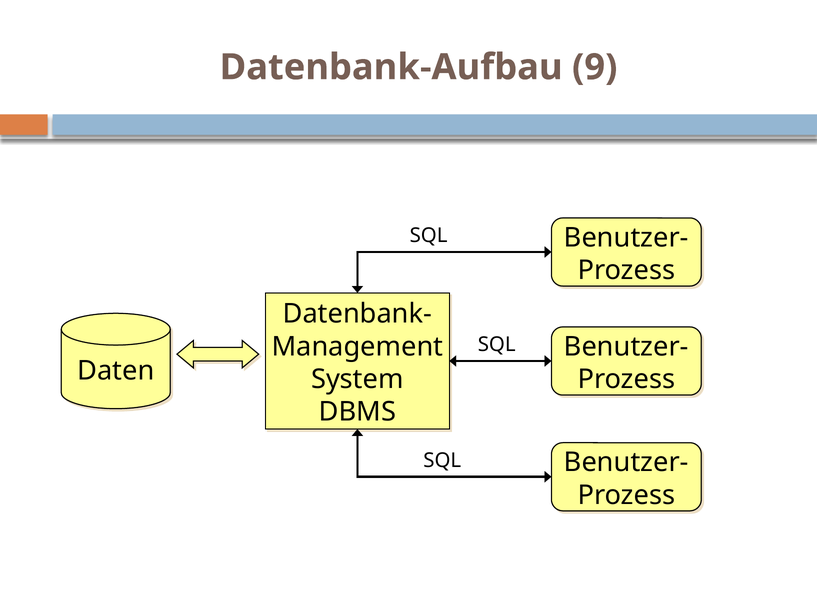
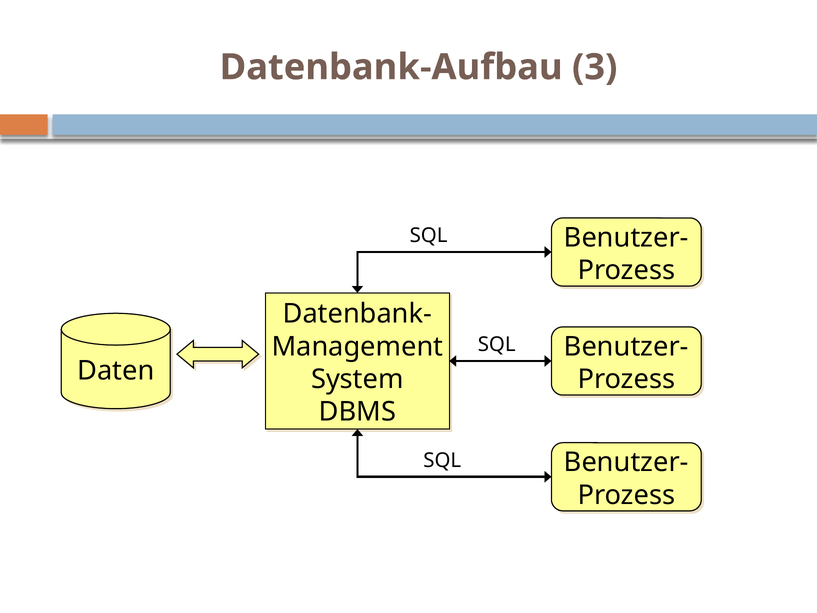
9: 9 -> 3
